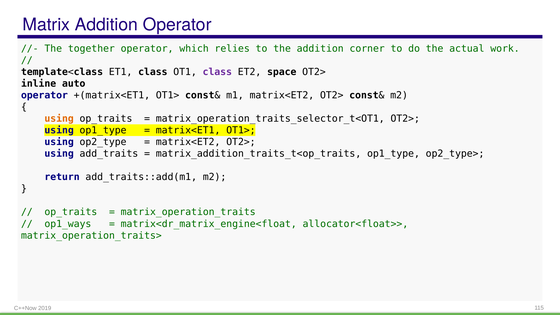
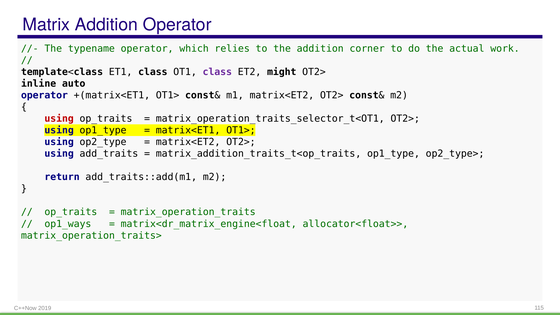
together: together -> typename
space: space -> might
using at (59, 119) colour: orange -> red
